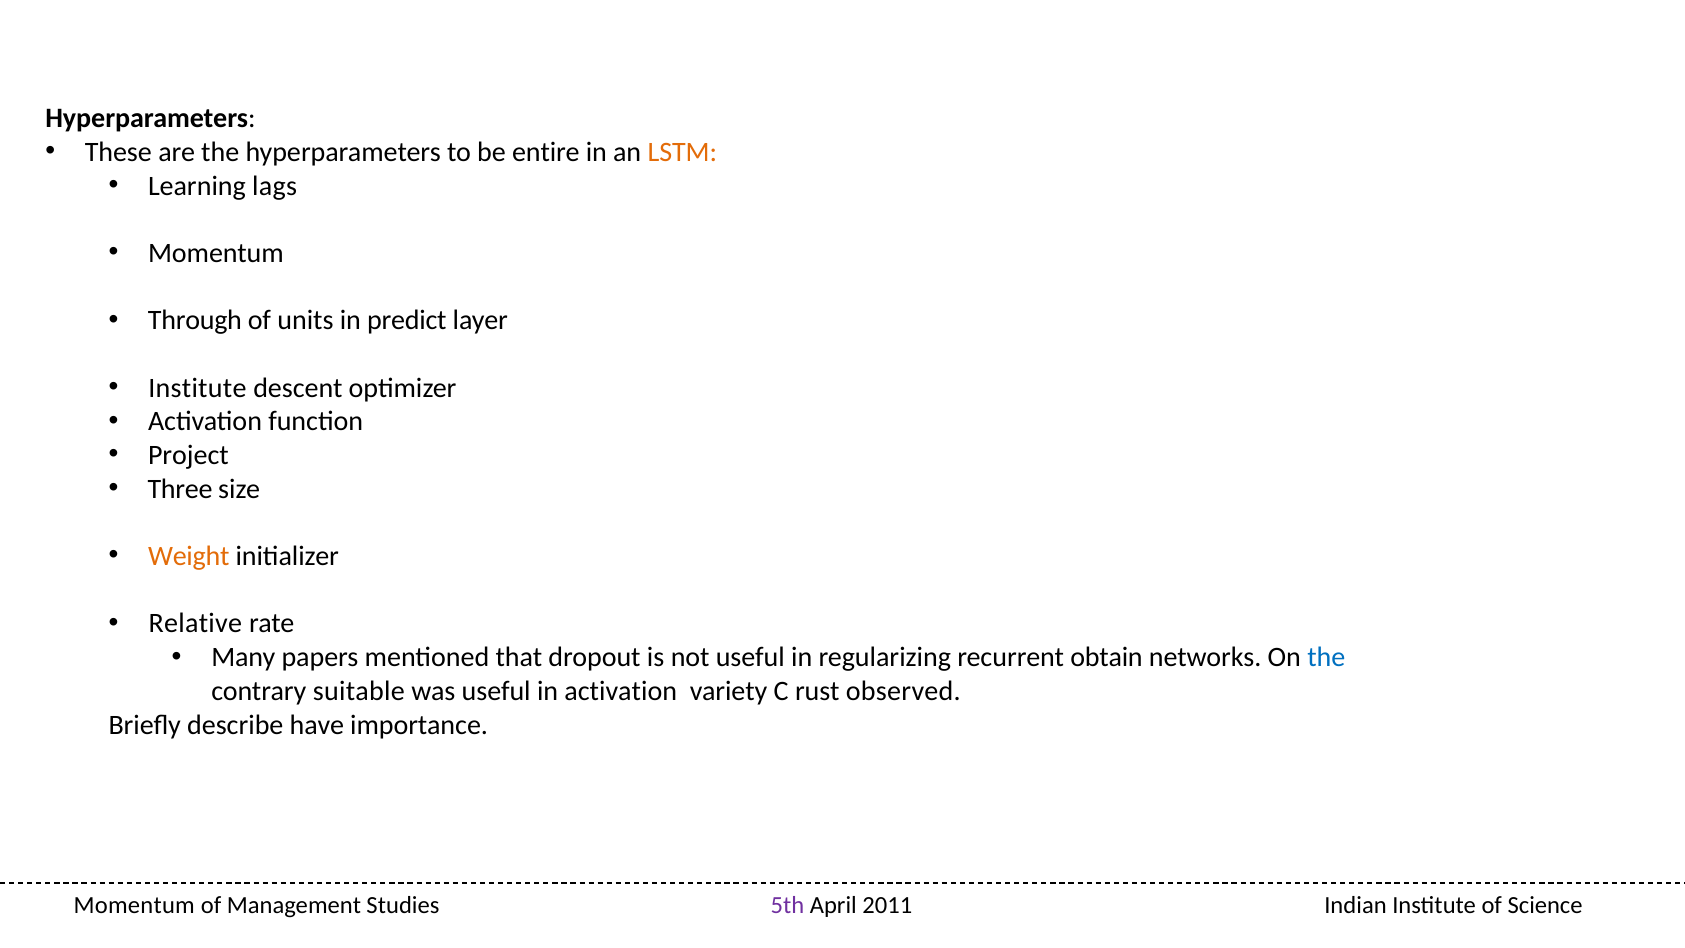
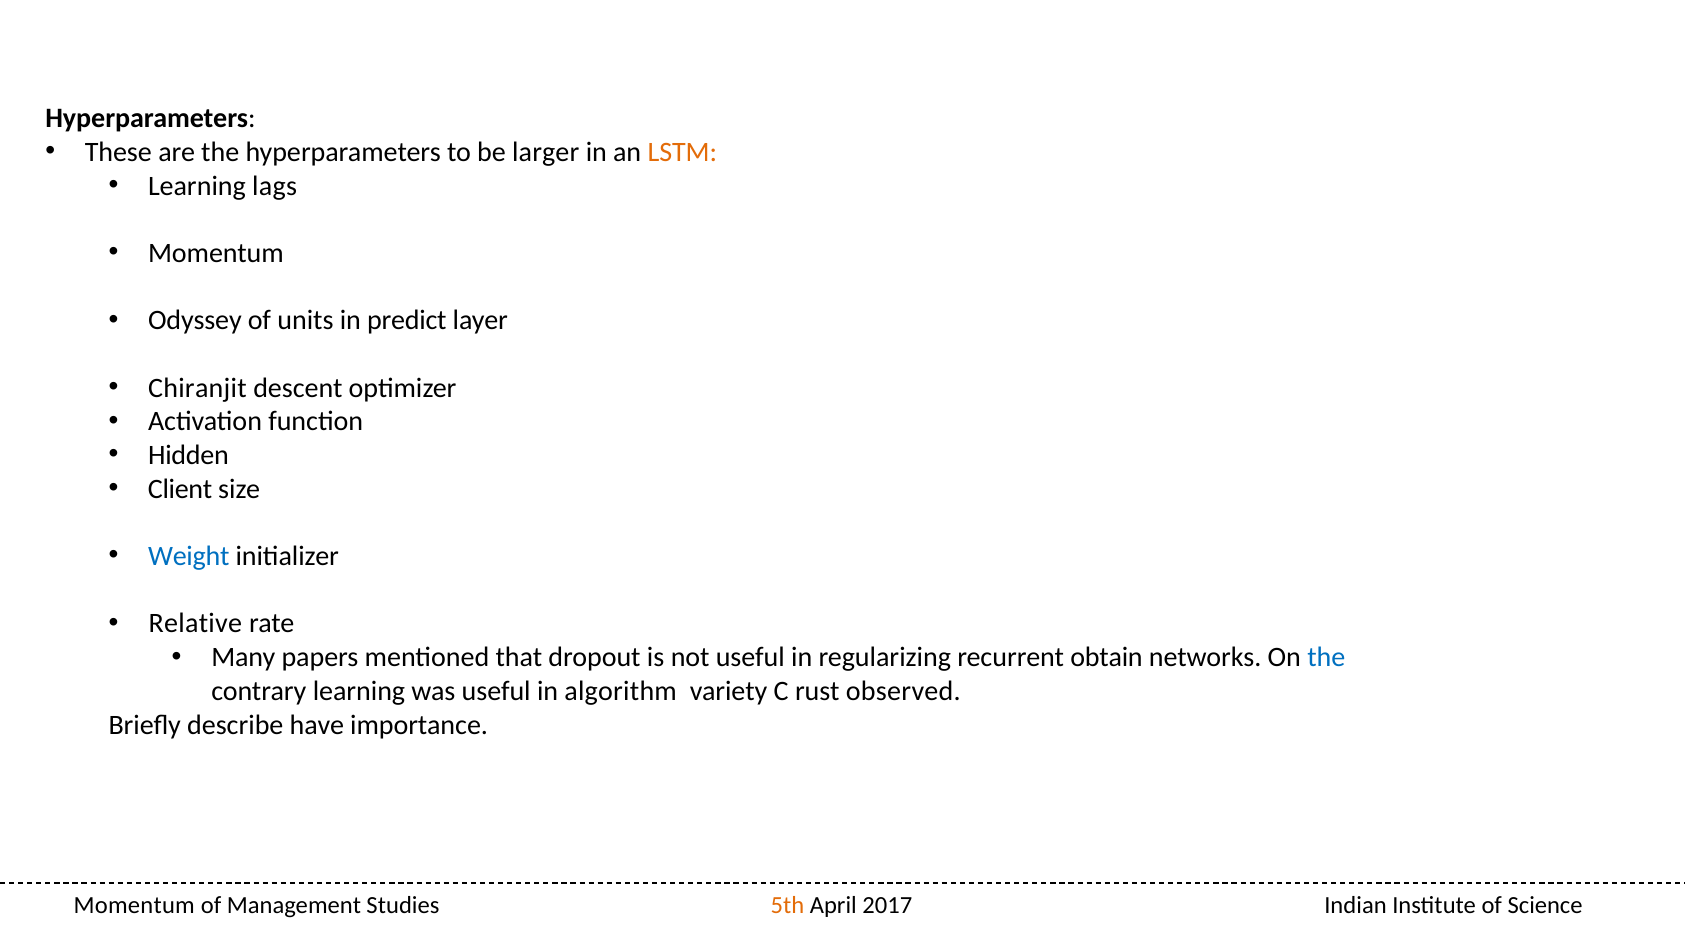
entire: entire -> larger
Through: Through -> Odyssey
Institute at (197, 388): Institute -> Chiranjit
Project: Project -> Hidden
Three: Three -> Client
Weight colour: orange -> blue
contrary suitable: suitable -> learning
in activation: activation -> algorithm
5th colour: purple -> orange
2011: 2011 -> 2017
